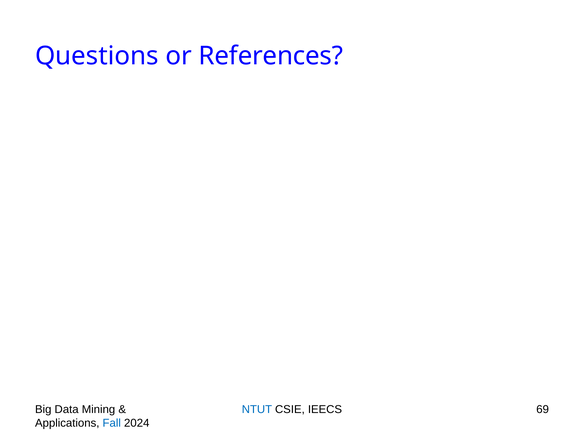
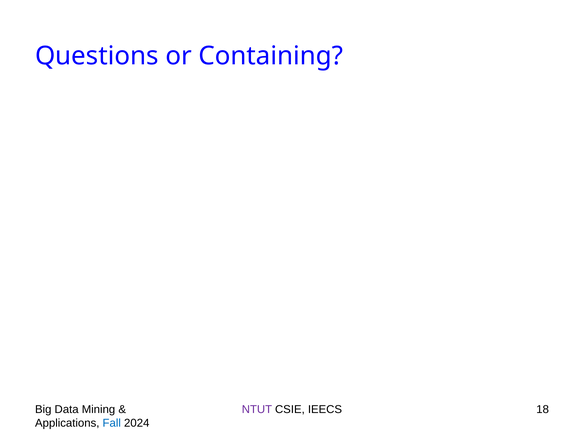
References: References -> Containing
NTUT colour: blue -> purple
69: 69 -> 18
